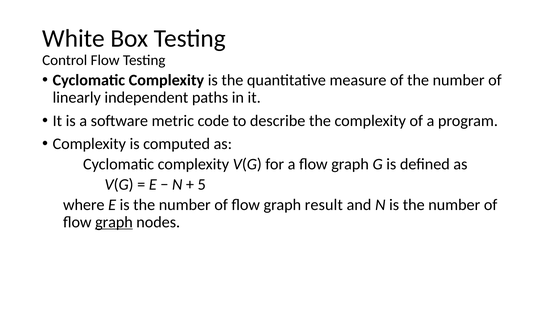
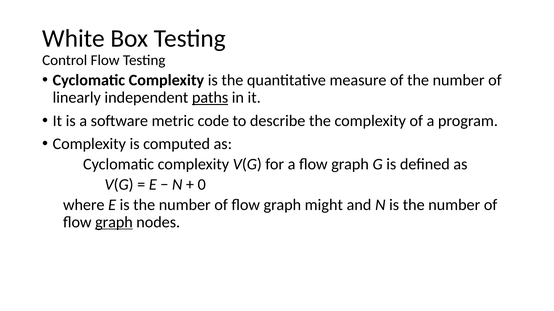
paths underline: none -> present
5: 5 -> 0
result: result -> might
